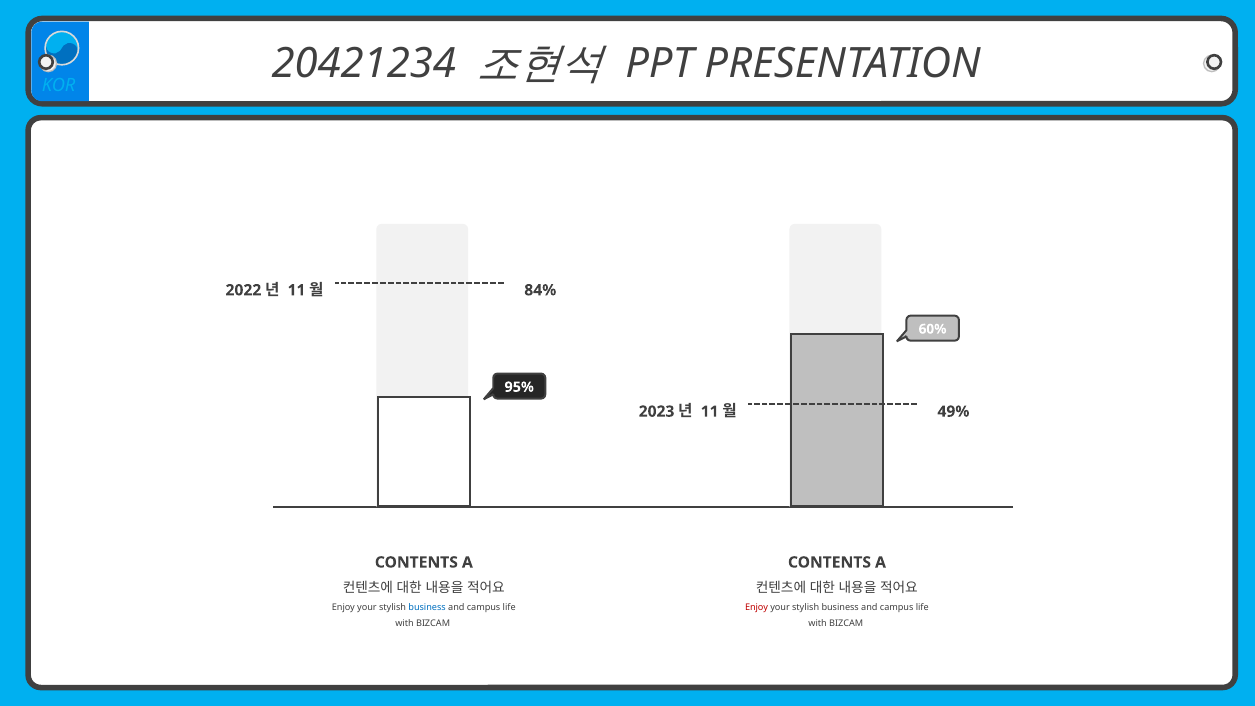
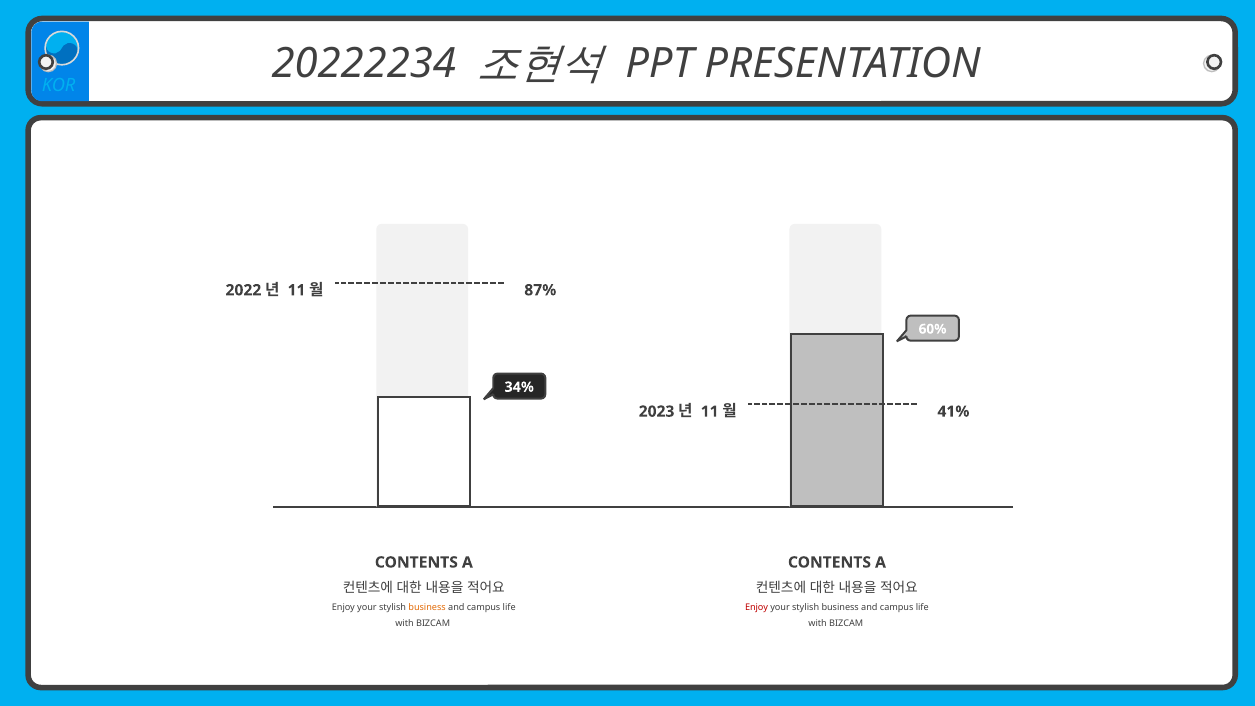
20421234: 20421234 -> 20222234
84%: 84% -> 87%
95%: 95% -> 34%
49%: 49% -> 41%
business at (427, 607) colour: blue -> orange
